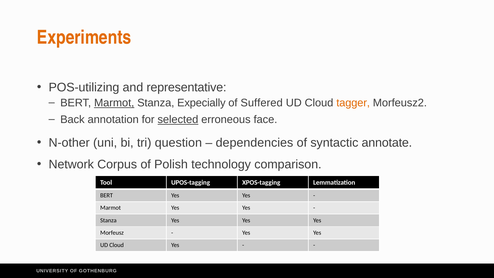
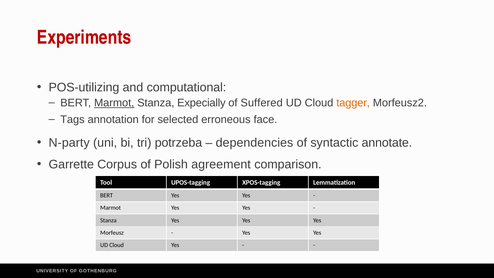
Experiments colour: orange -> red
representative: representative -> computational
Back: Back -> Tags
selected underline: present -> none
N-other: N-other -> N-party
question: question -> potrzeba
Network: Network -> Garrette
technology: technology -> agreement
